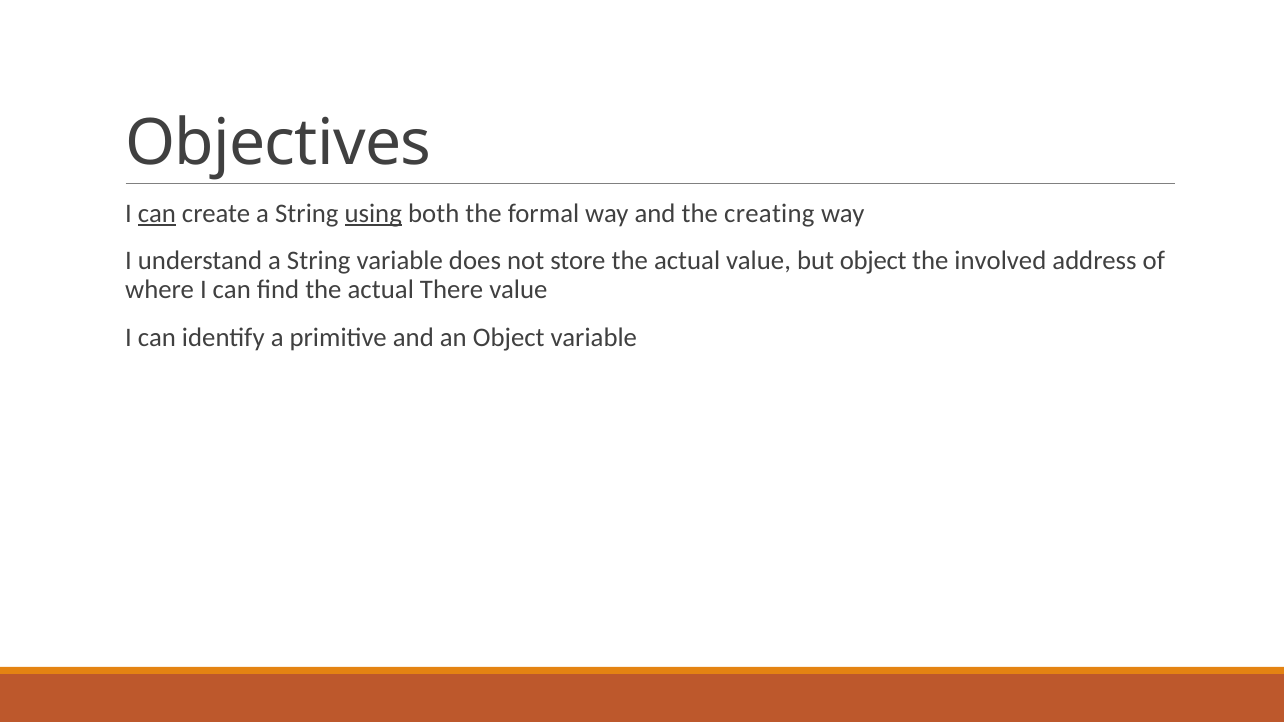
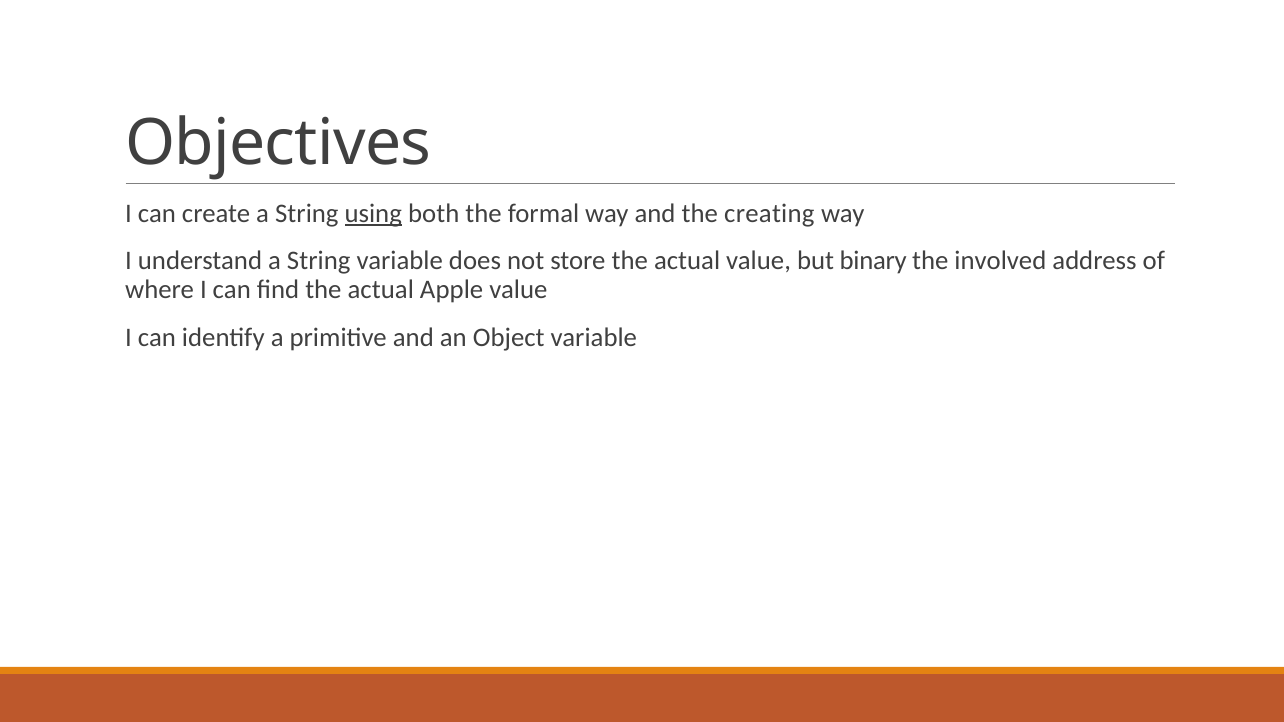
can at (157, 214) underline: present -> none
but object: object -> binary
There: There -> Apple
